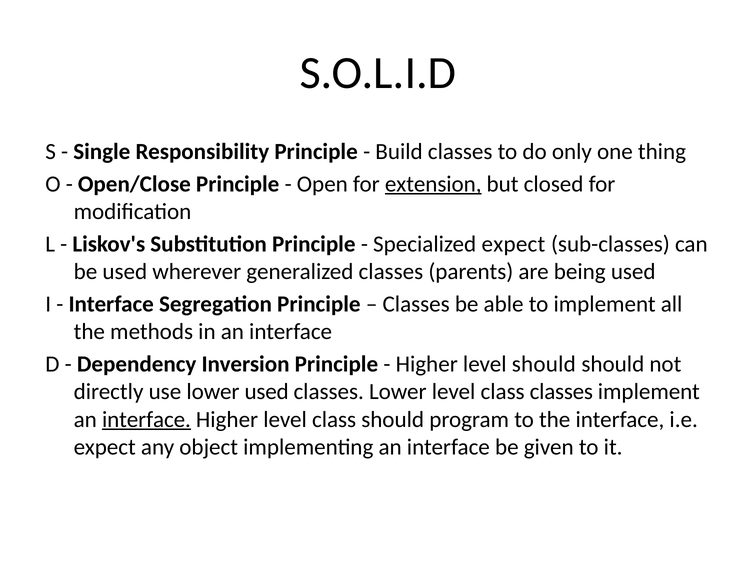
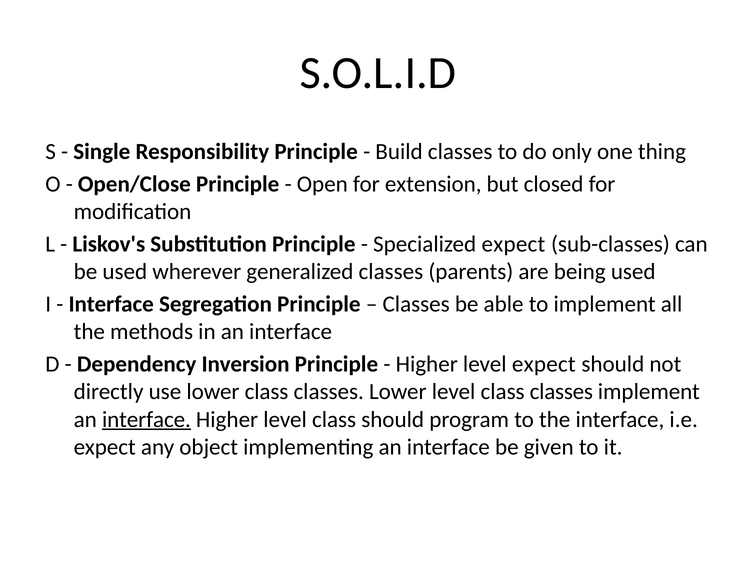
extension underline: present -> none
level should: should -> expect
lower used: used -> class
